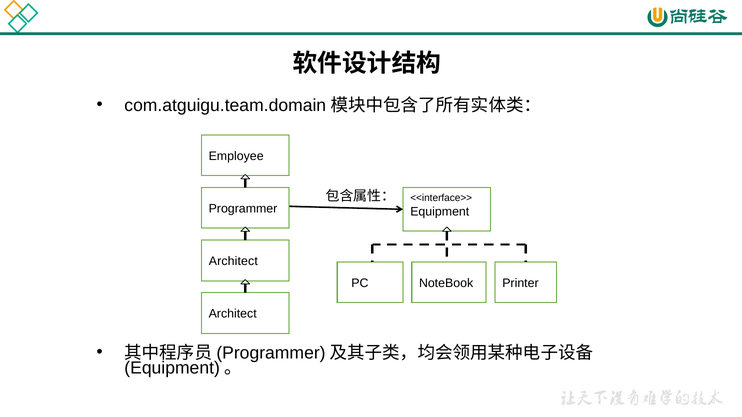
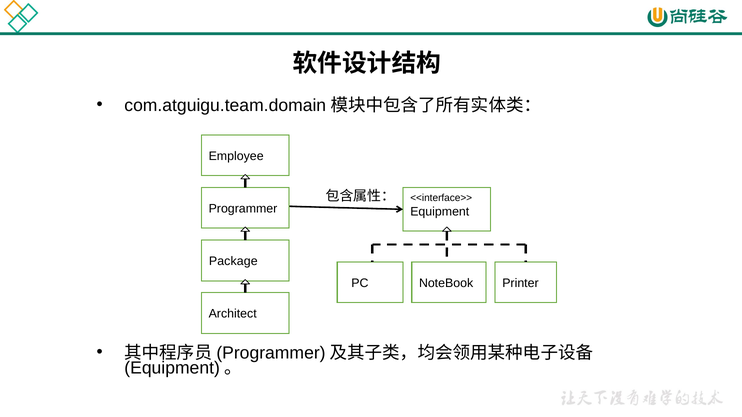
Architect at (233, 262): Architect -> Package
